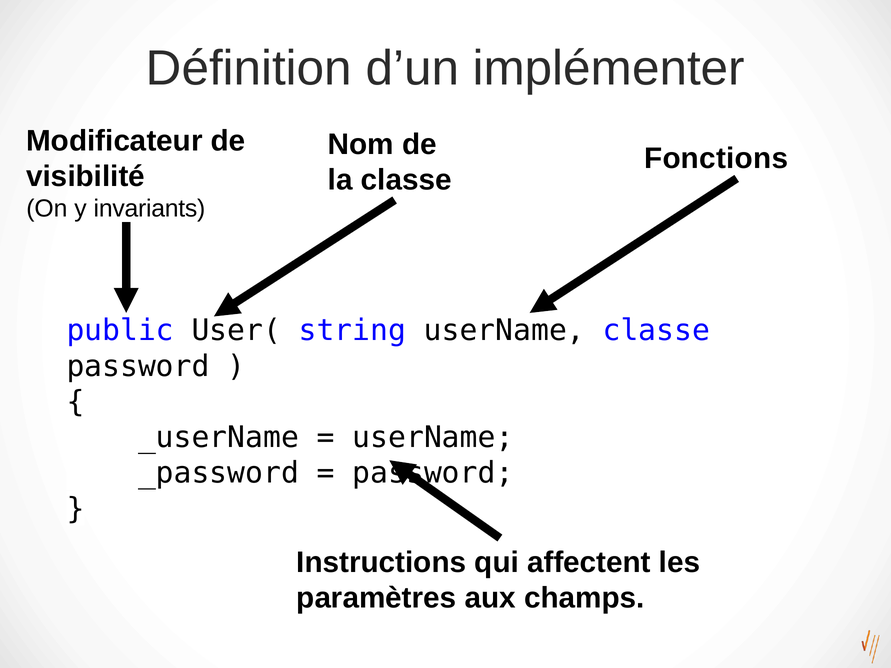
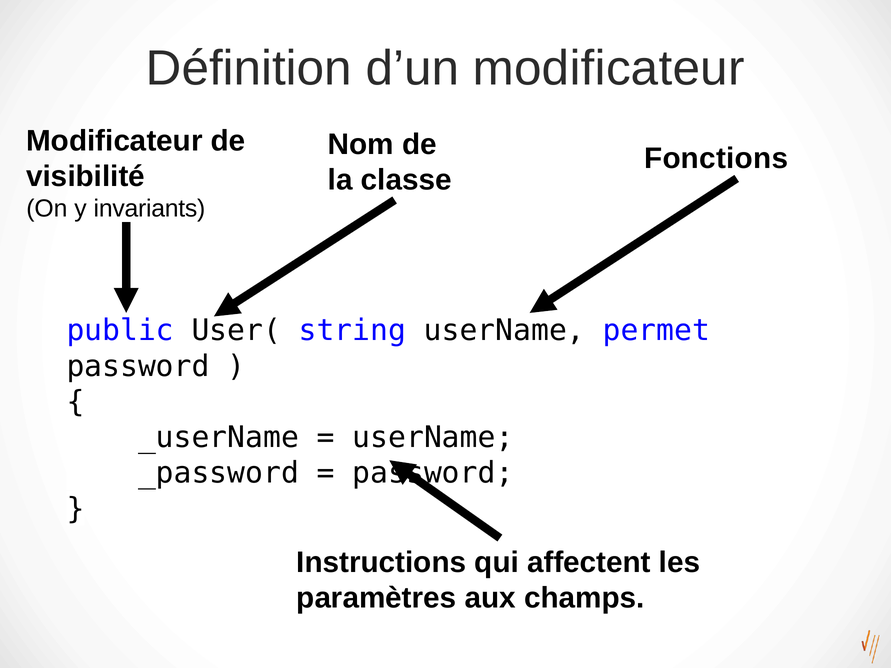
d’un implémenter: implémenter -> modificateur
userName classe: classe -> permet
